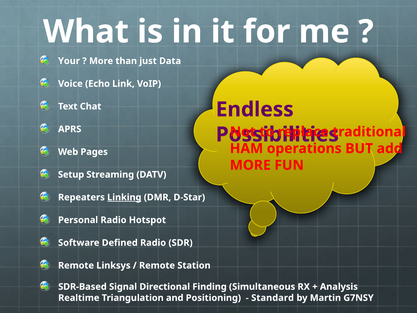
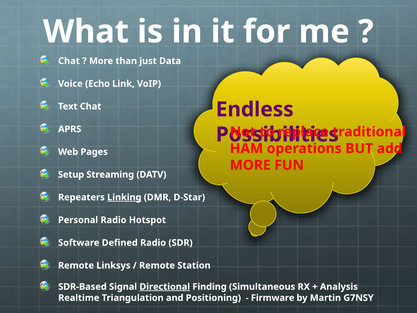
Your at (69, 61): Your -> Chat
Directional underline: none -> present
Standard: Standard -> Firmware
